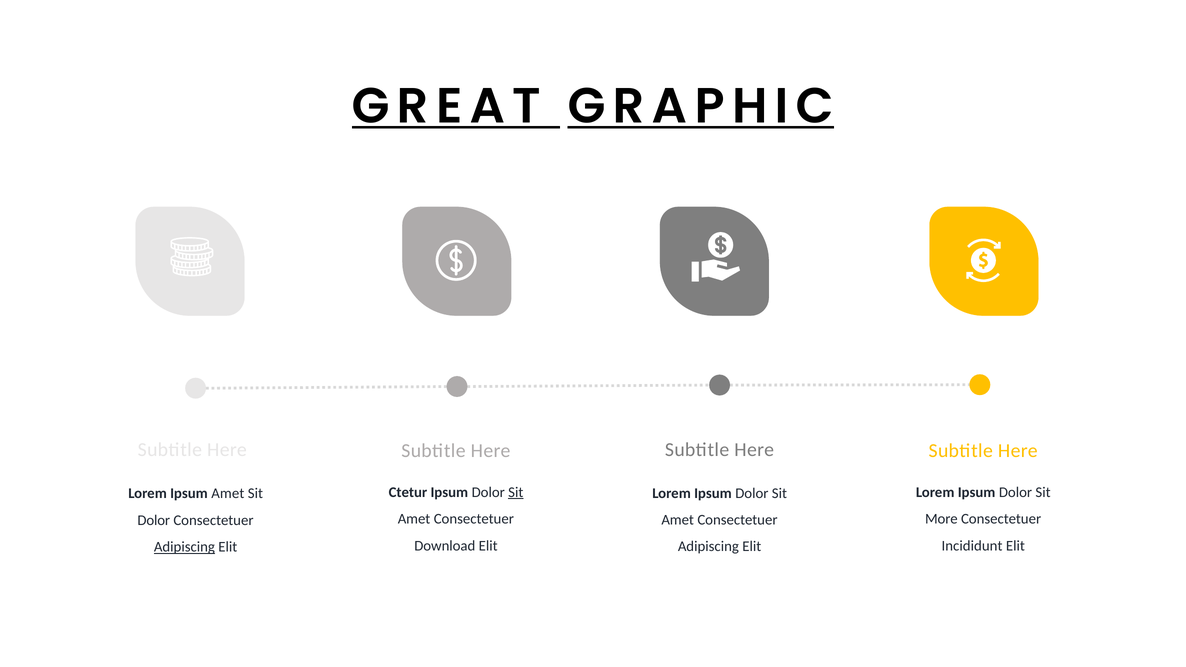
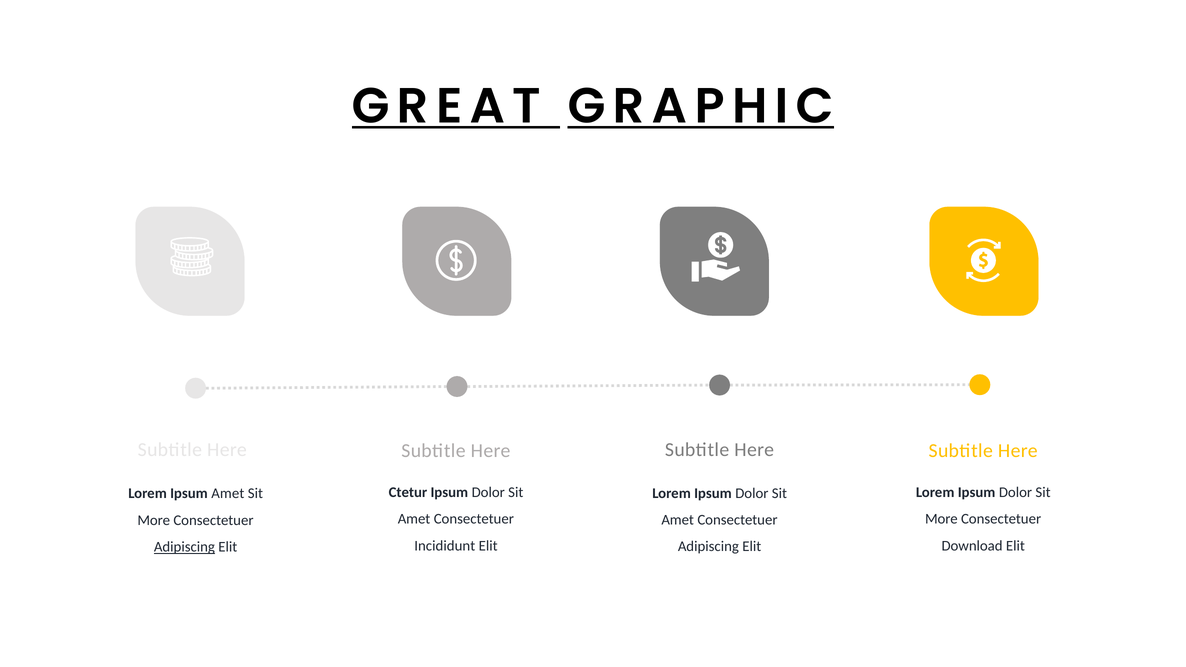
Sit at (516, 492) underline: present -> none
Dolor at (154, 520): Dolor -> More
Download: Download -> Incididunt
Incididunt: Incididunt -> Download
